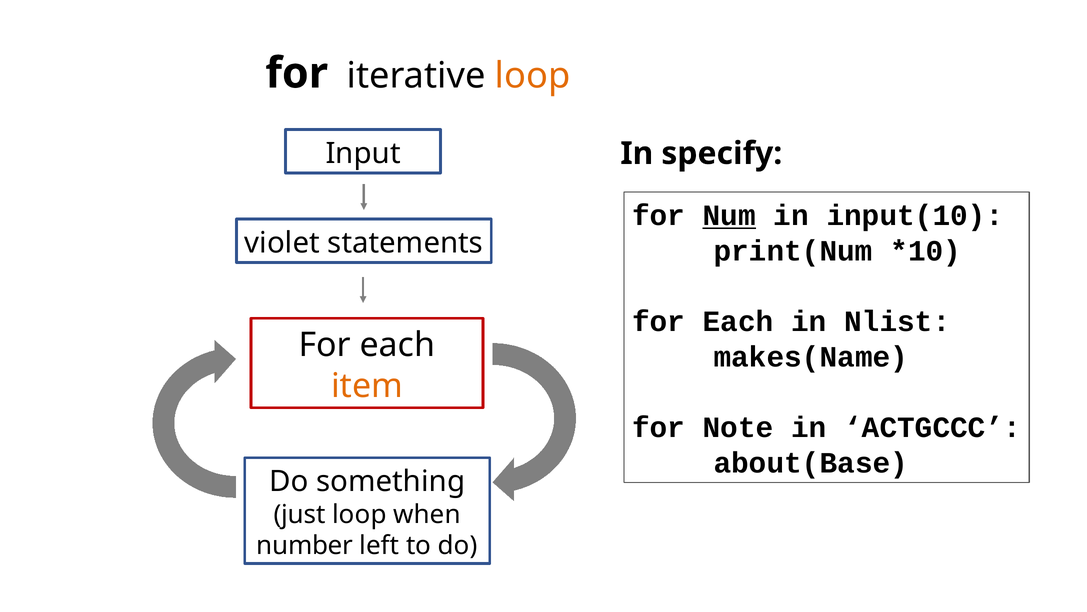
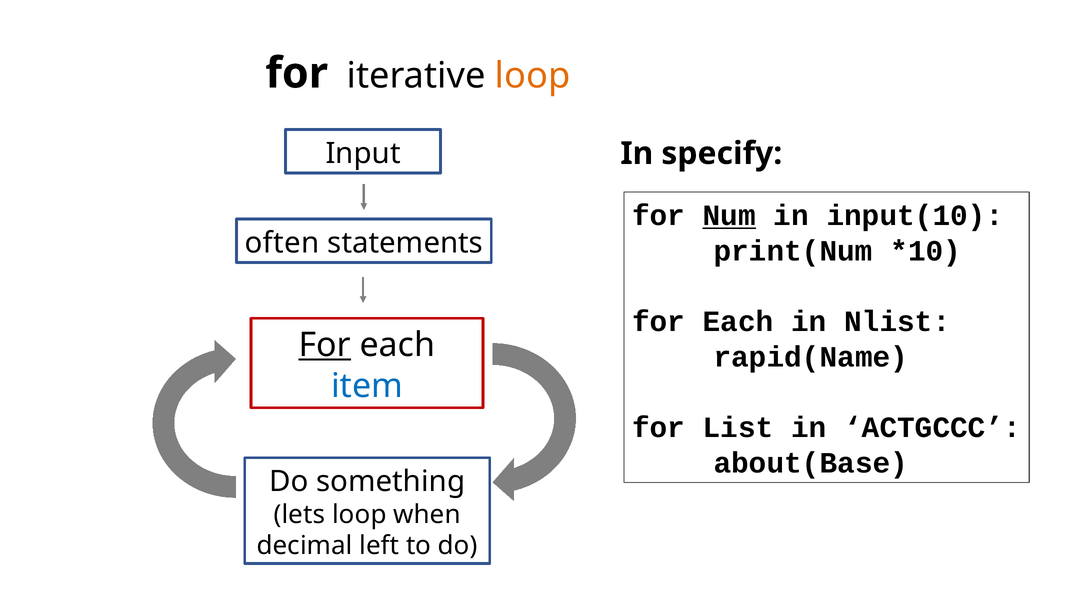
violet: violet -> often
For at (325, 345) underline: none -> present
makes(Name: makes(Name -> rapid(Name
item colour: orange -> blue
Note: Note -> List
just: just -> lets
number: number -> decimal
